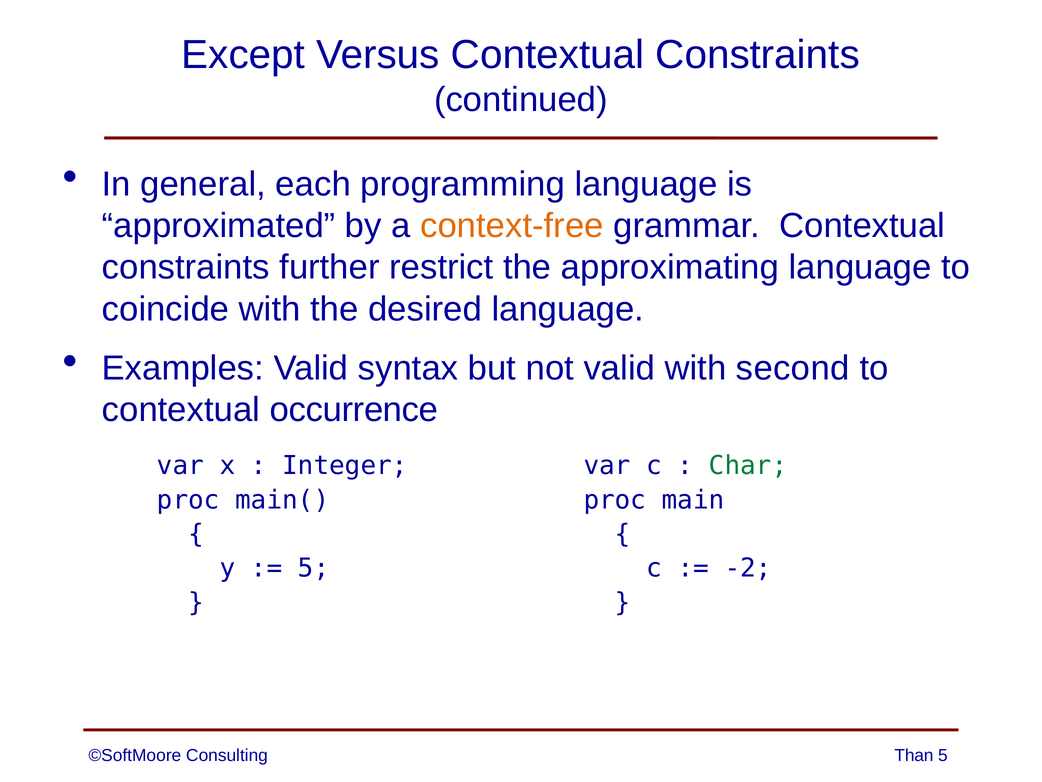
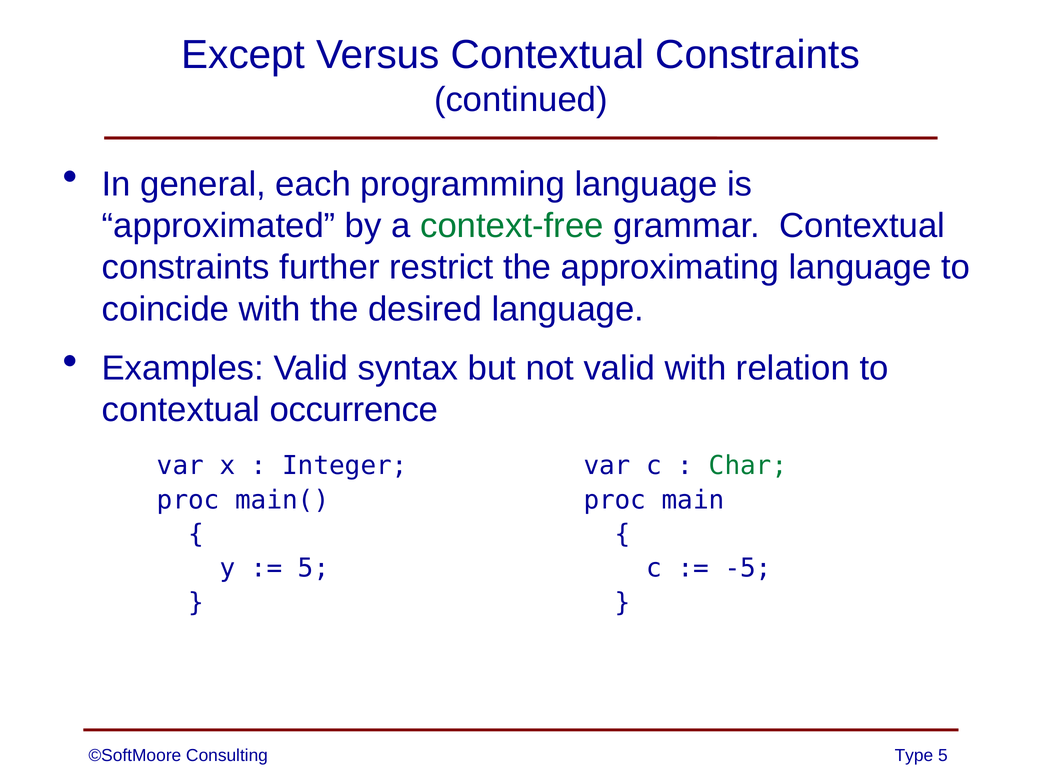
context-free colour: orange -> green
second: second -> relation
-2: -2 -> -5
Than: Than -> Type
